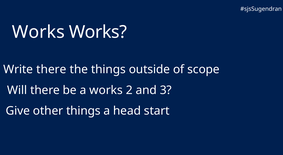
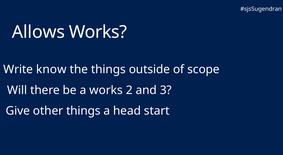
Works at (38, 32): Works -> Allows
Write there: there -> know
